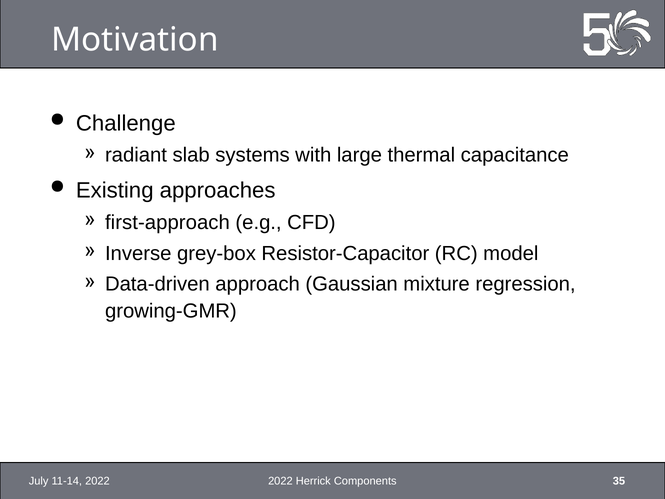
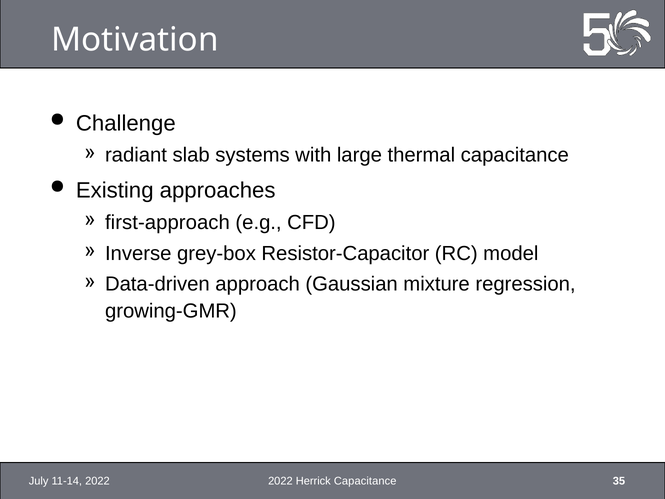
Herrick Components: Components -> Capacitance
